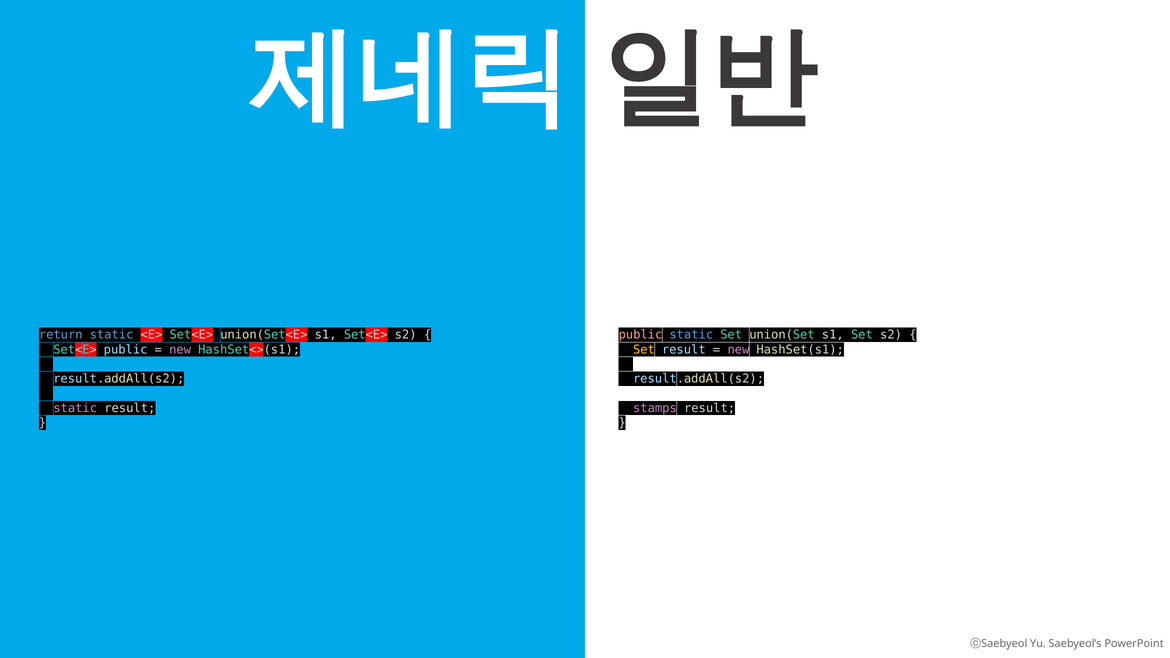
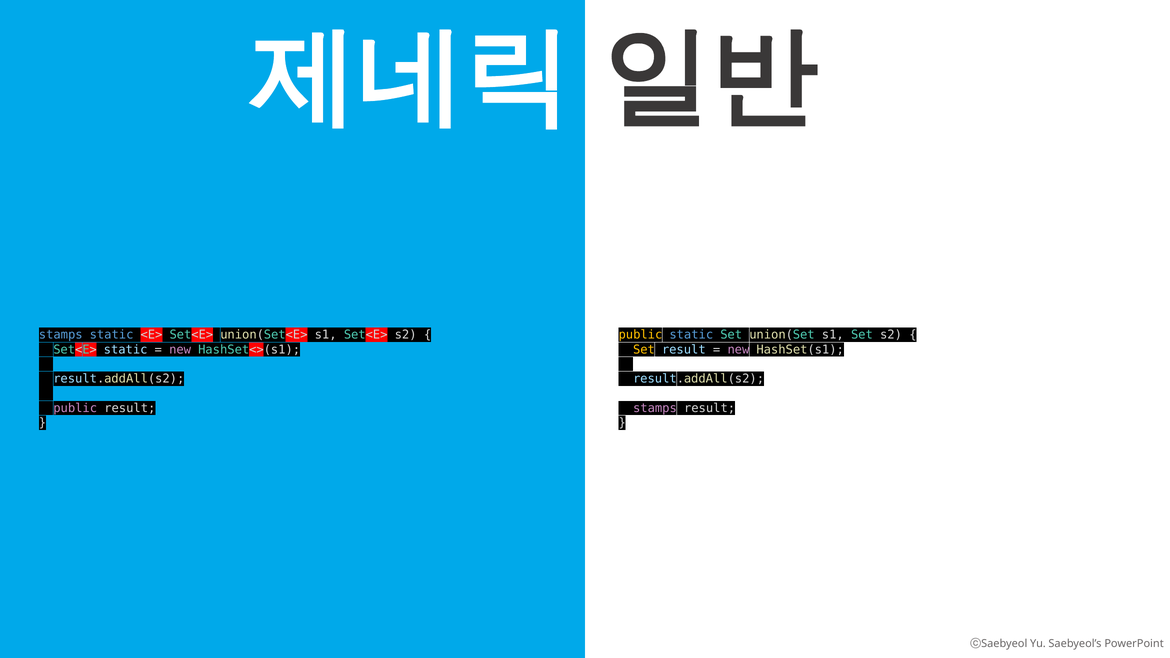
return at (61, 335): return -> stamps
public at (640, 335) colour: pink -> yellow
Set<E> public: public -> static
static at (75, 408): static -> public
